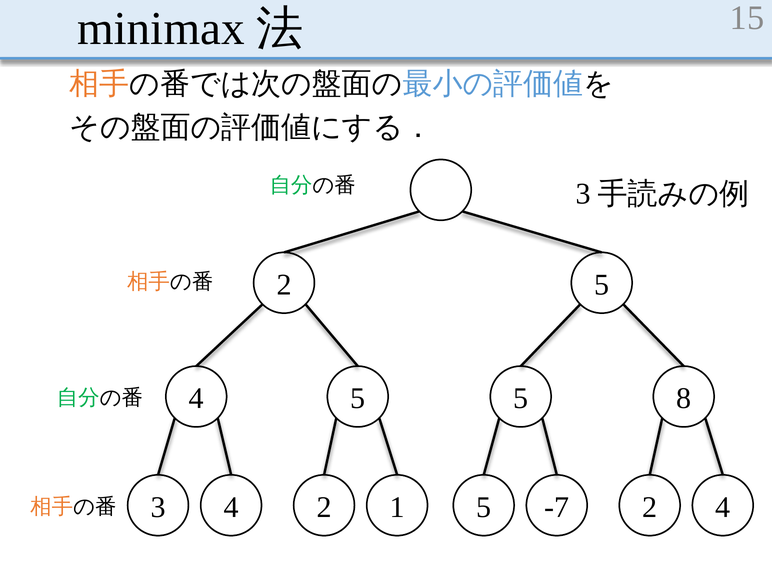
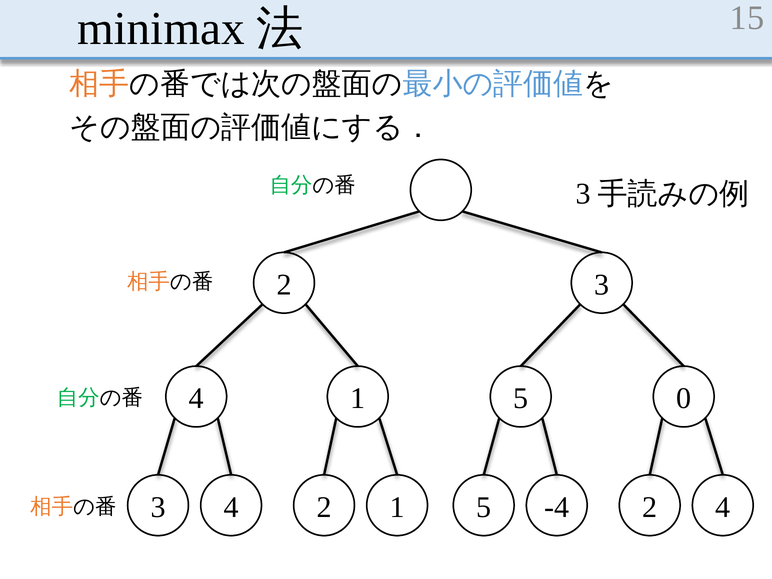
2 5: 5 -> 3
4 5: 5 -> 1
8: 8 -> 0
-7: -7 -> -4
